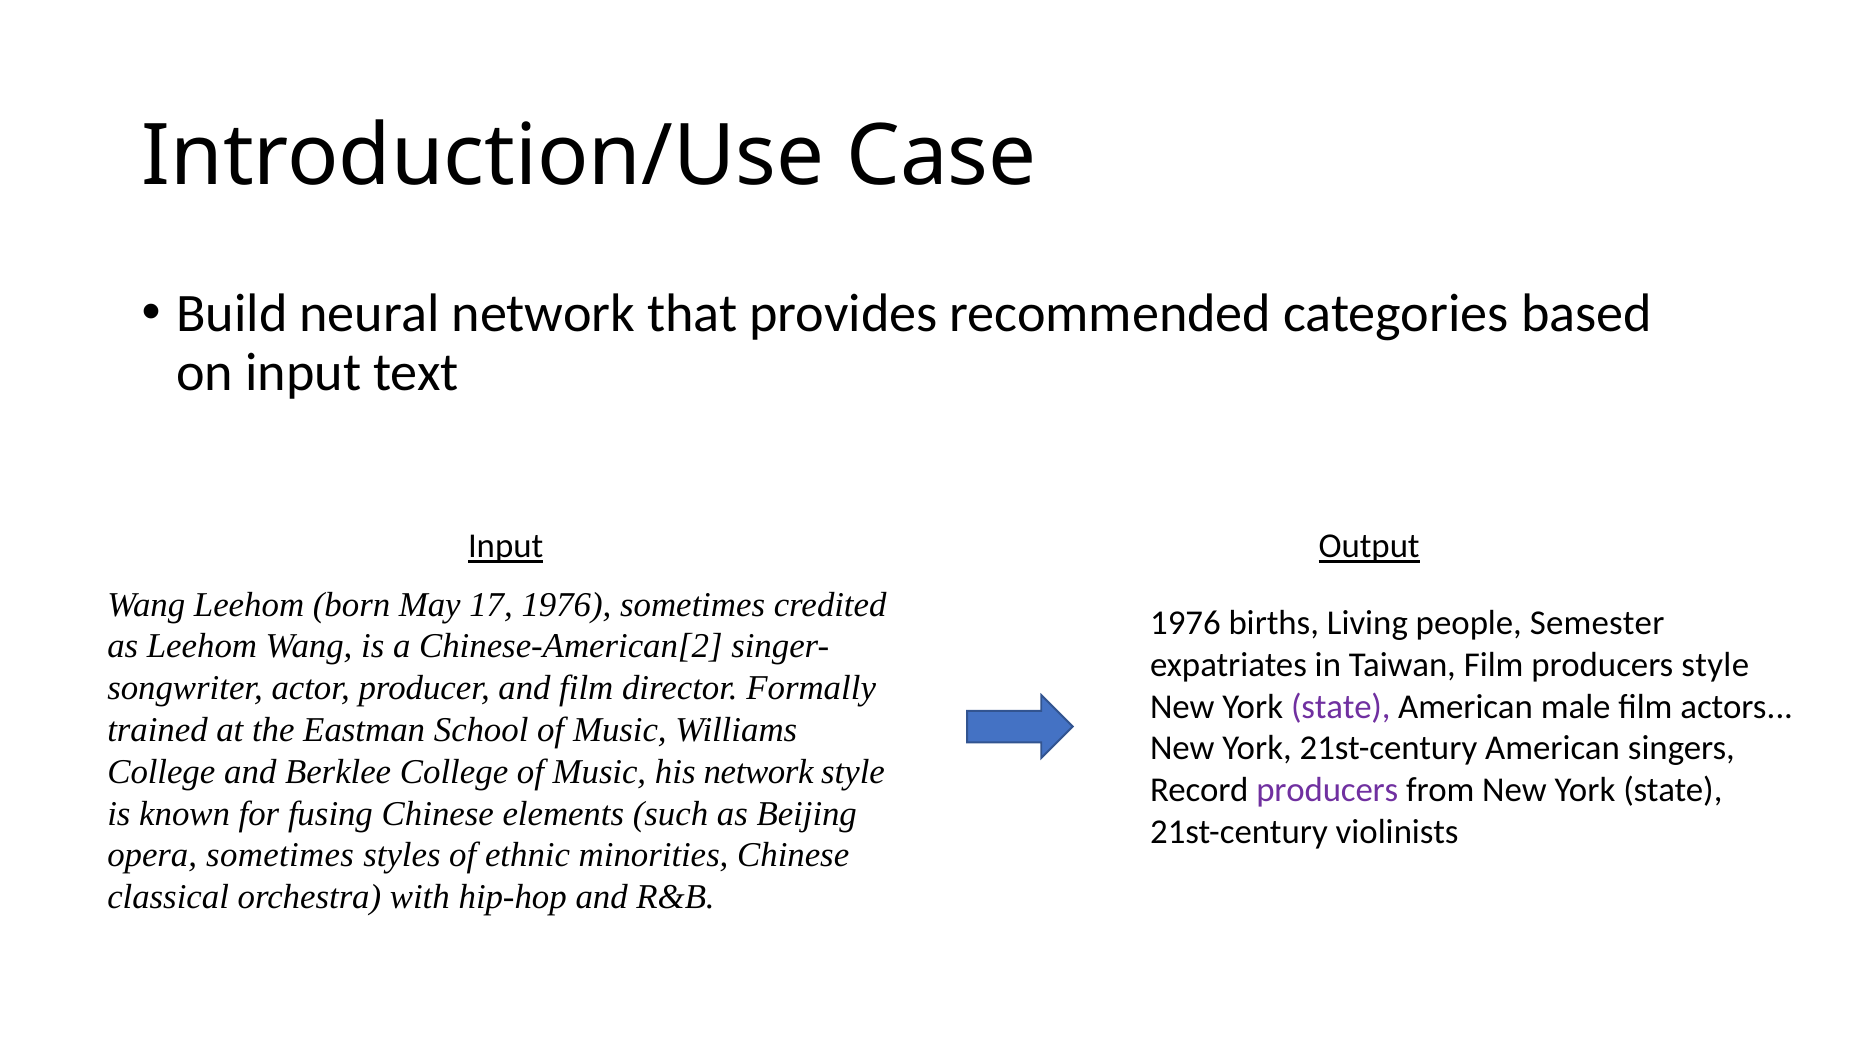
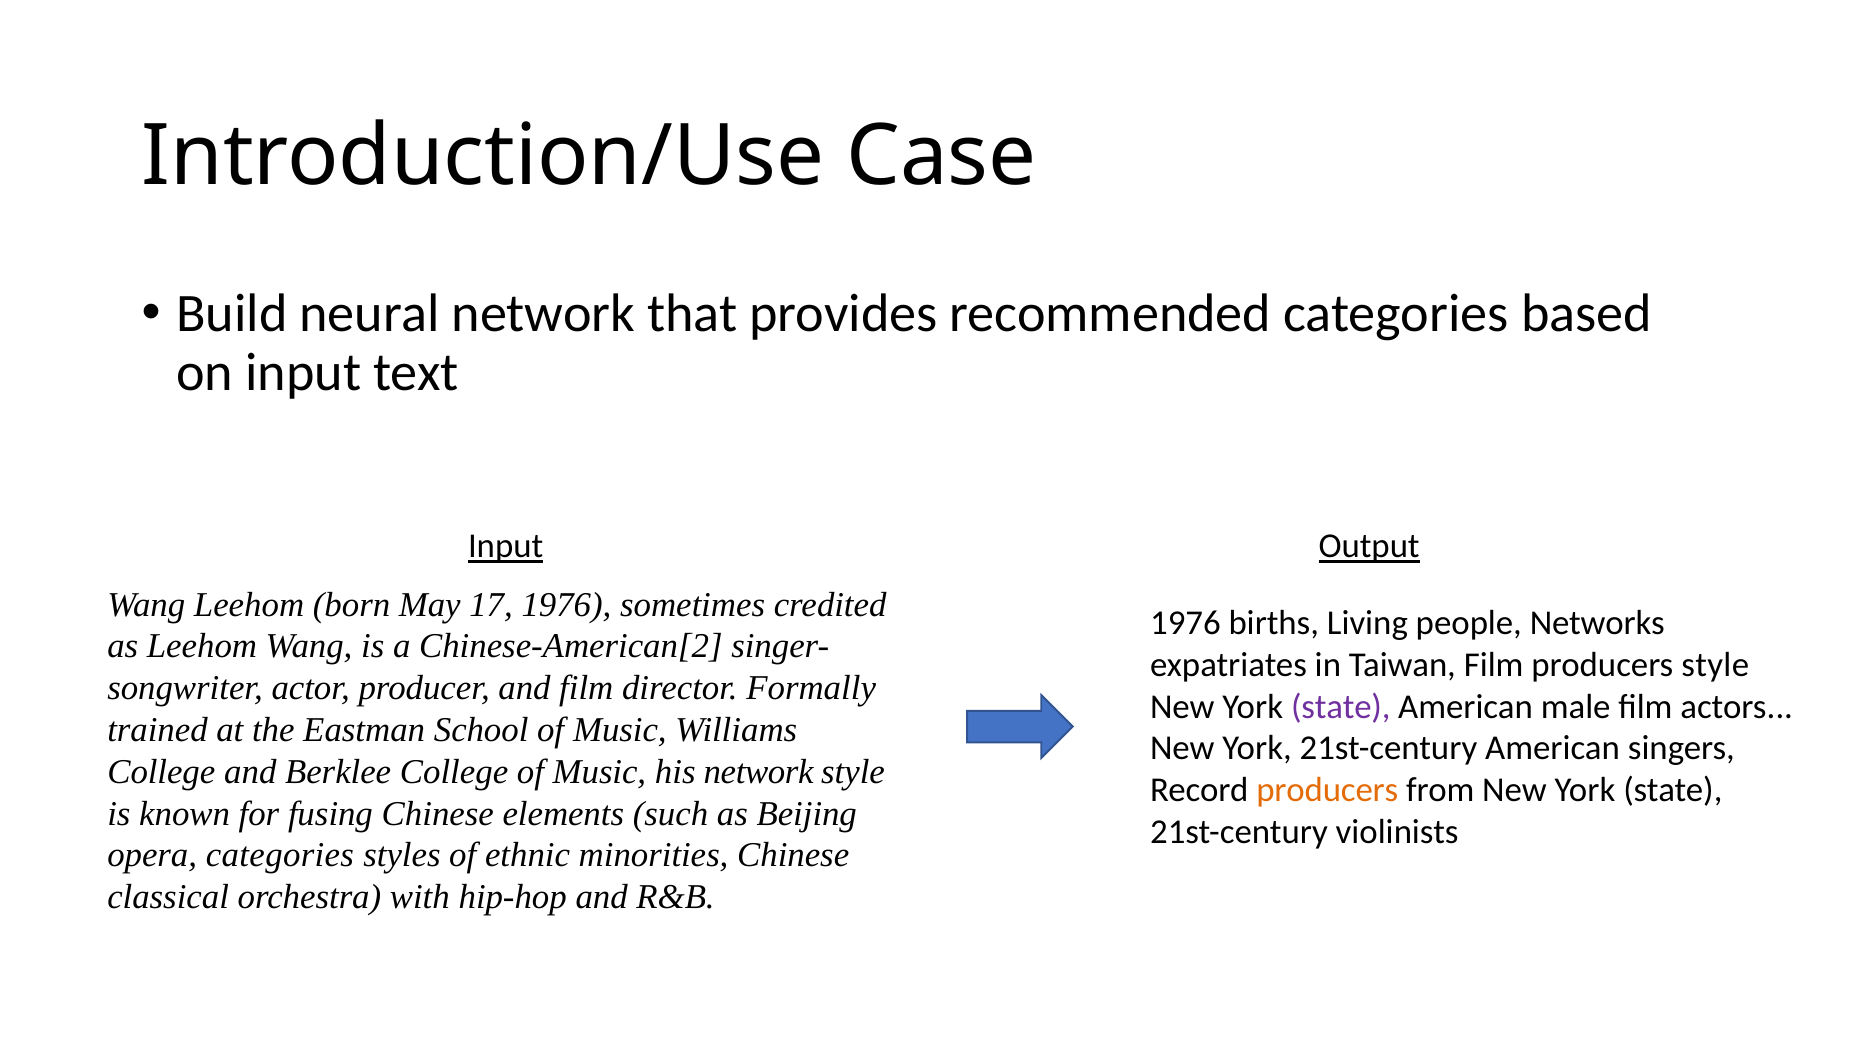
Semester: Semester -> Networks
producers at (1327, 790) colour: purple -> orange
opera sometimes: sometimes -> categories
